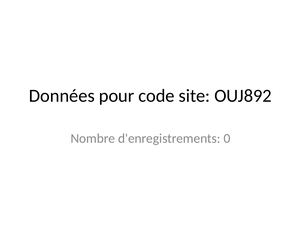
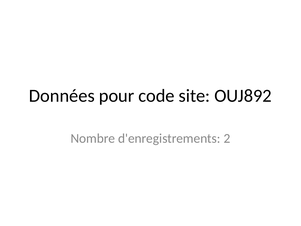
0: 0 -> 2
